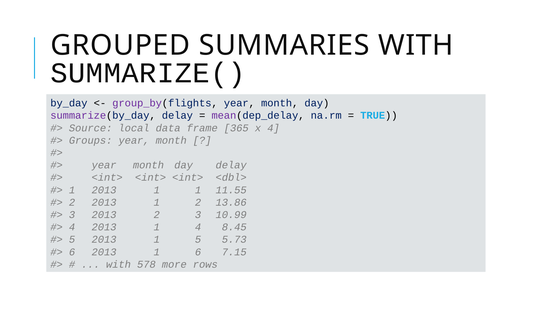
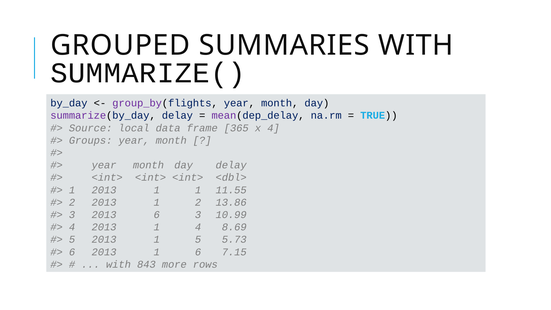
2013 2: 2 -> 6
8.45: 8.45 -> 8.69
578: 578 -> 843
